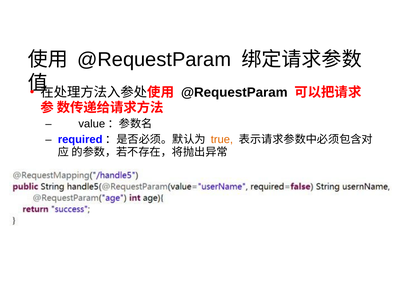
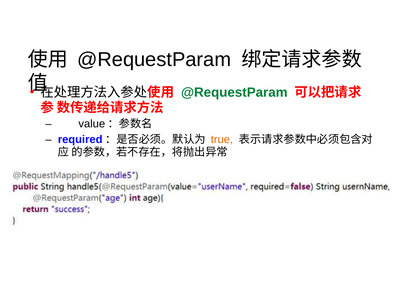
@RequestParam at (234, 93) colour: black -> green
